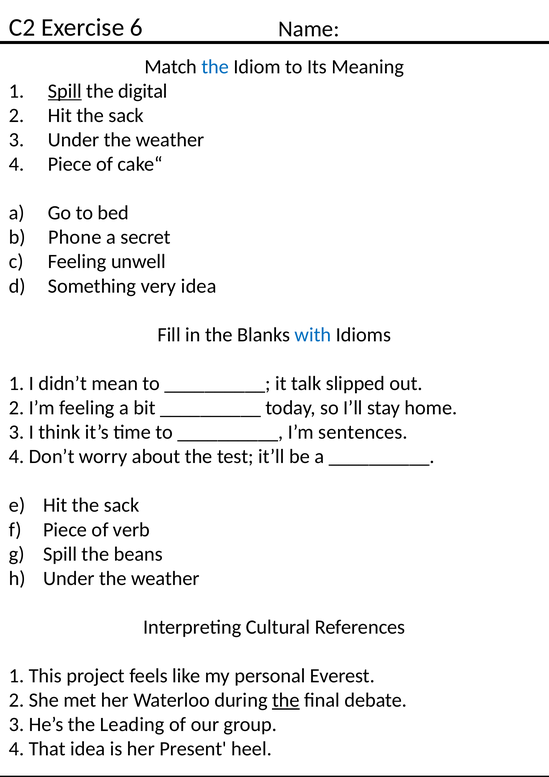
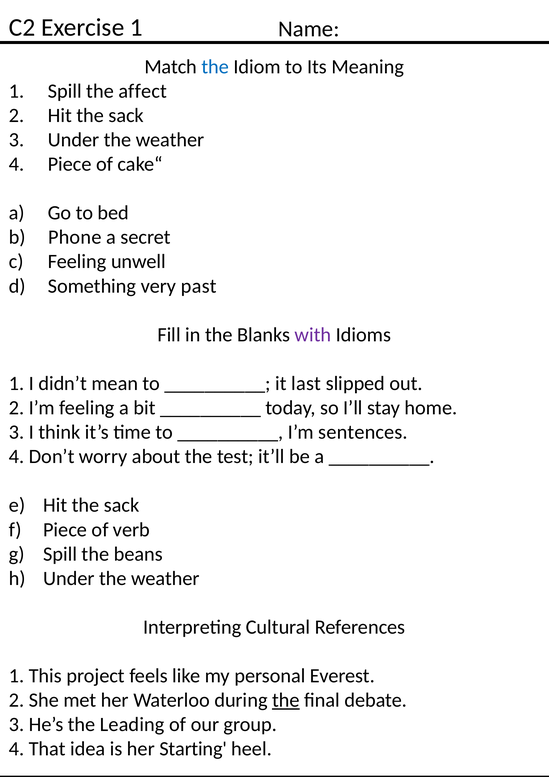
Exercise 6: 6 -> 1
Spill at (65, 91) underline: present -> none
digital: digital -> affect
very idea: idea -> past
with colour: blue -> purple
talk: talk -> last
Present: Present -> Starting
